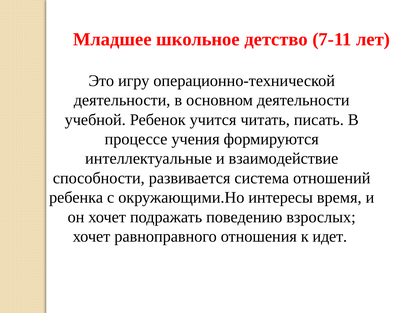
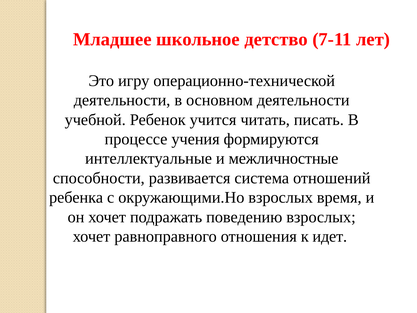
взаимодействие: взаимодействие -> межличностные
окружающими.Но интересы: интересы -> взрослых
